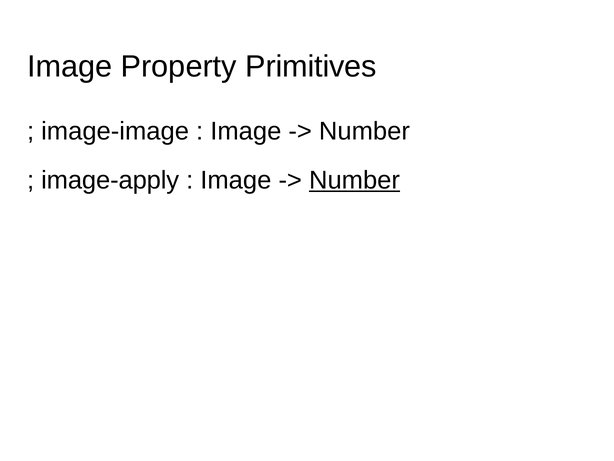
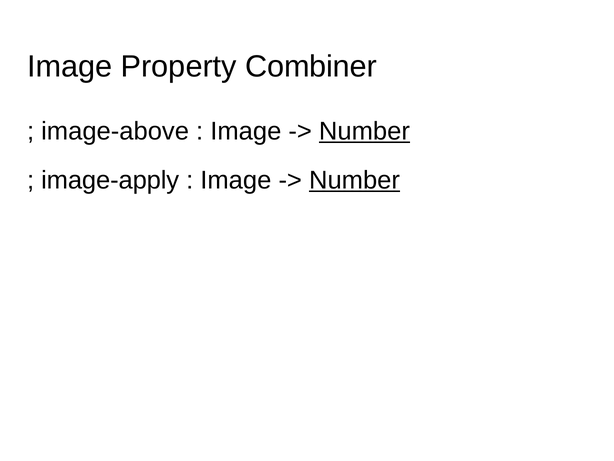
Primitives: Primitives -> Combiner
image-image: image-image -> image-above
Number at (364, 131) underline: none -> present
